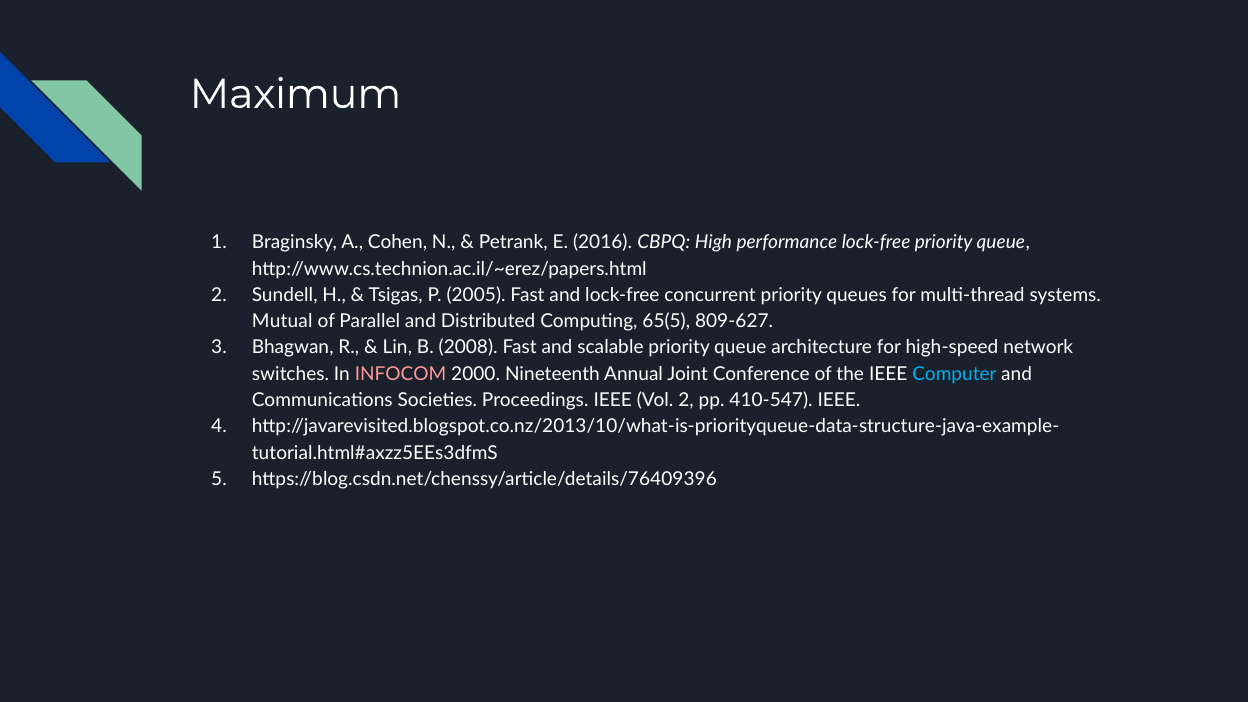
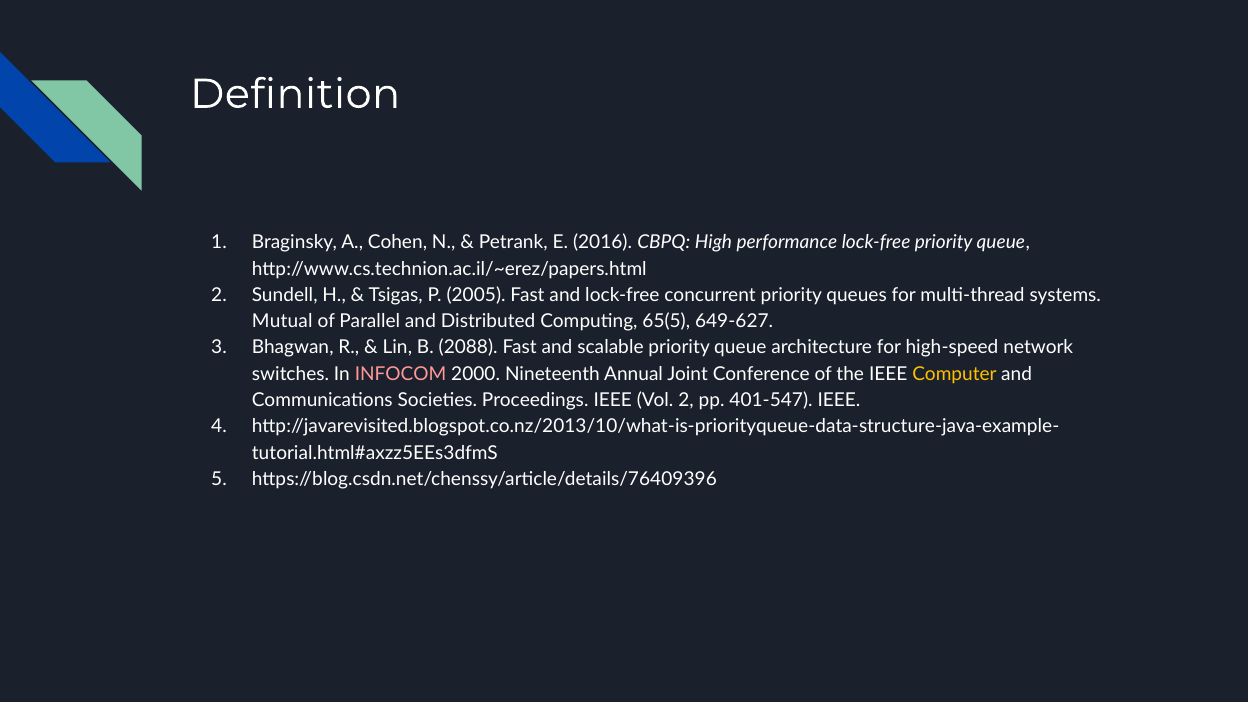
Maximum: Maximum -> Definition
809-627: 809-627 -> 649-627
2008: 2008 -> 2088
Computer colour: light blue -> yellow
410-547: 410-547 -> 401-547
